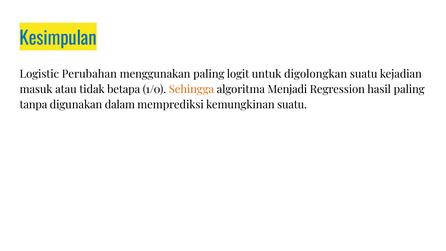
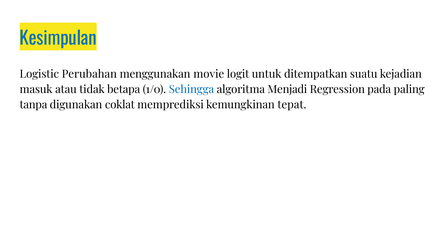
menggunakan paling: paling -> movie
digolongkan: digolongkan -> ditempatkan
Sehingga colour: orange -> blue
hasil: hasil -> pada
dalam: dalam -> coklat
kemungkinan suatu: suatu -> tepat
